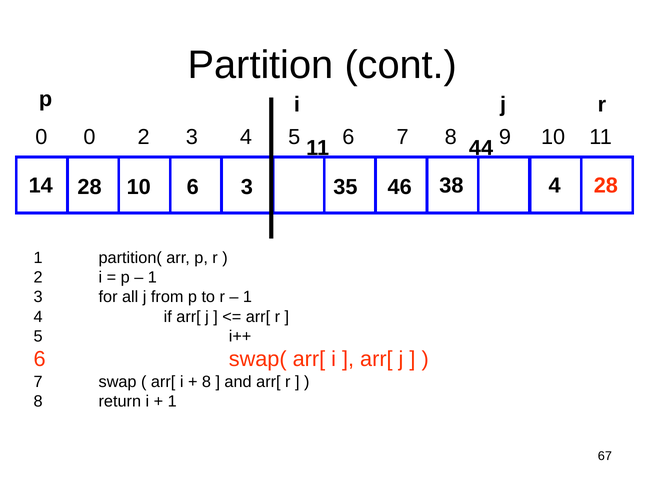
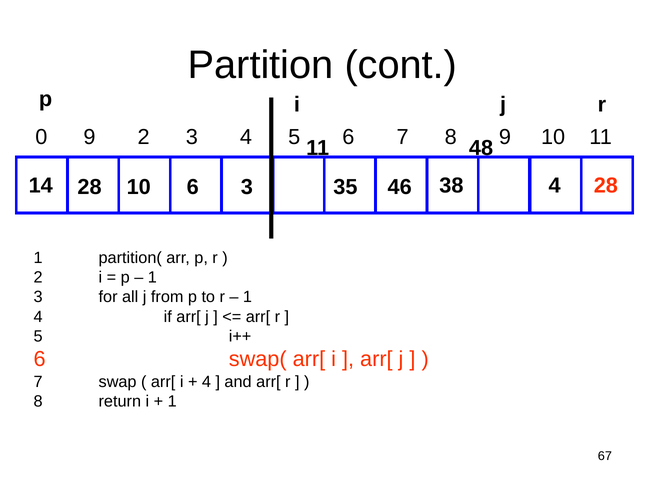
0 0: 0 -> 9
44: 44 -> 48
8 at (207, 382): 8 -> 4
